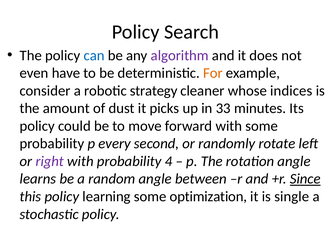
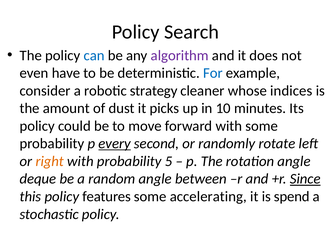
For colour: orange -> blue
33: 33 -> 10
every underline: none -> present
right colour: purple -> orange
4: 4 -> 5
learns: learns -> deque
learning: learning -> features
optimization: optimization -> accelerating
single: single -> spend
